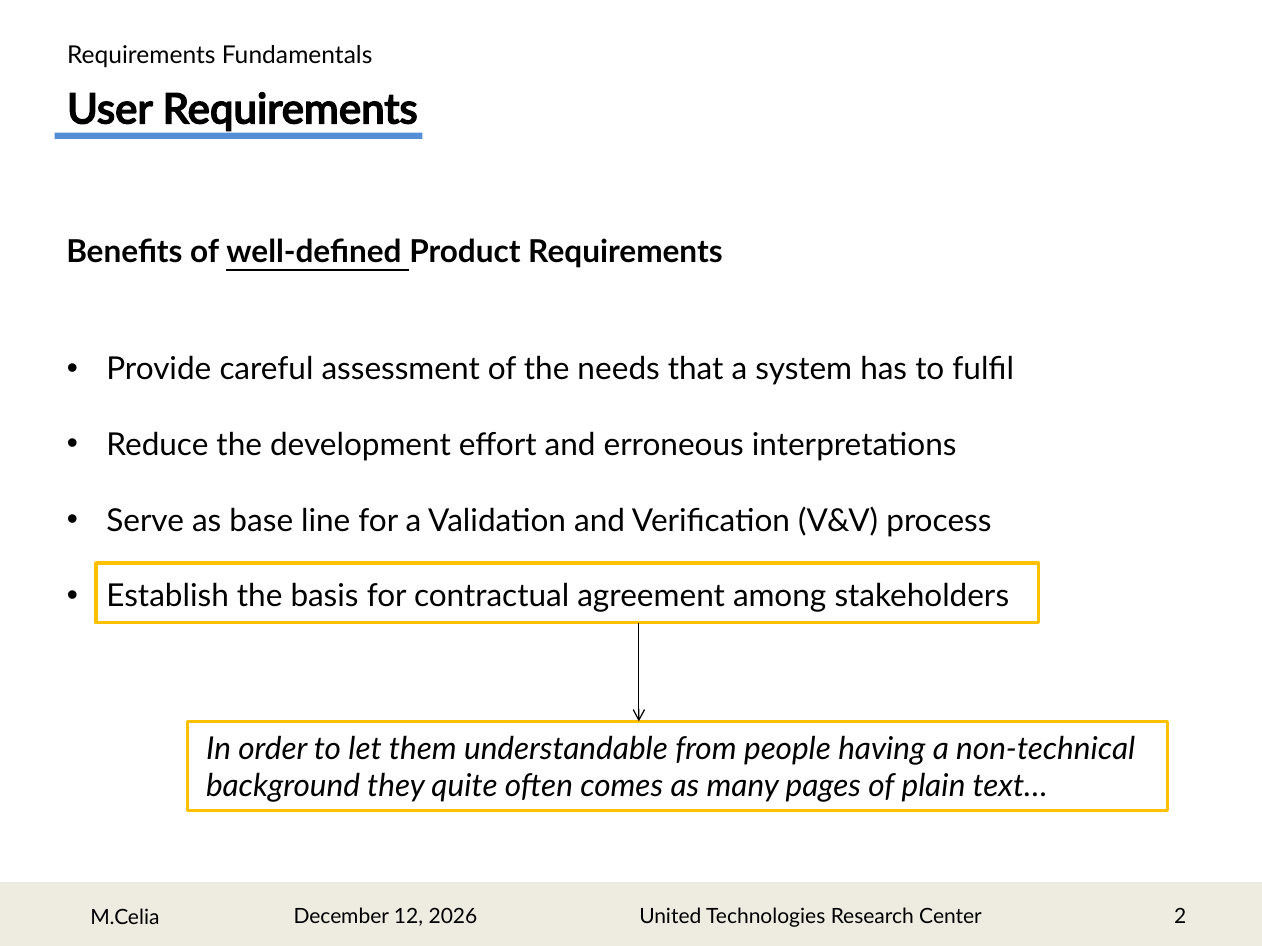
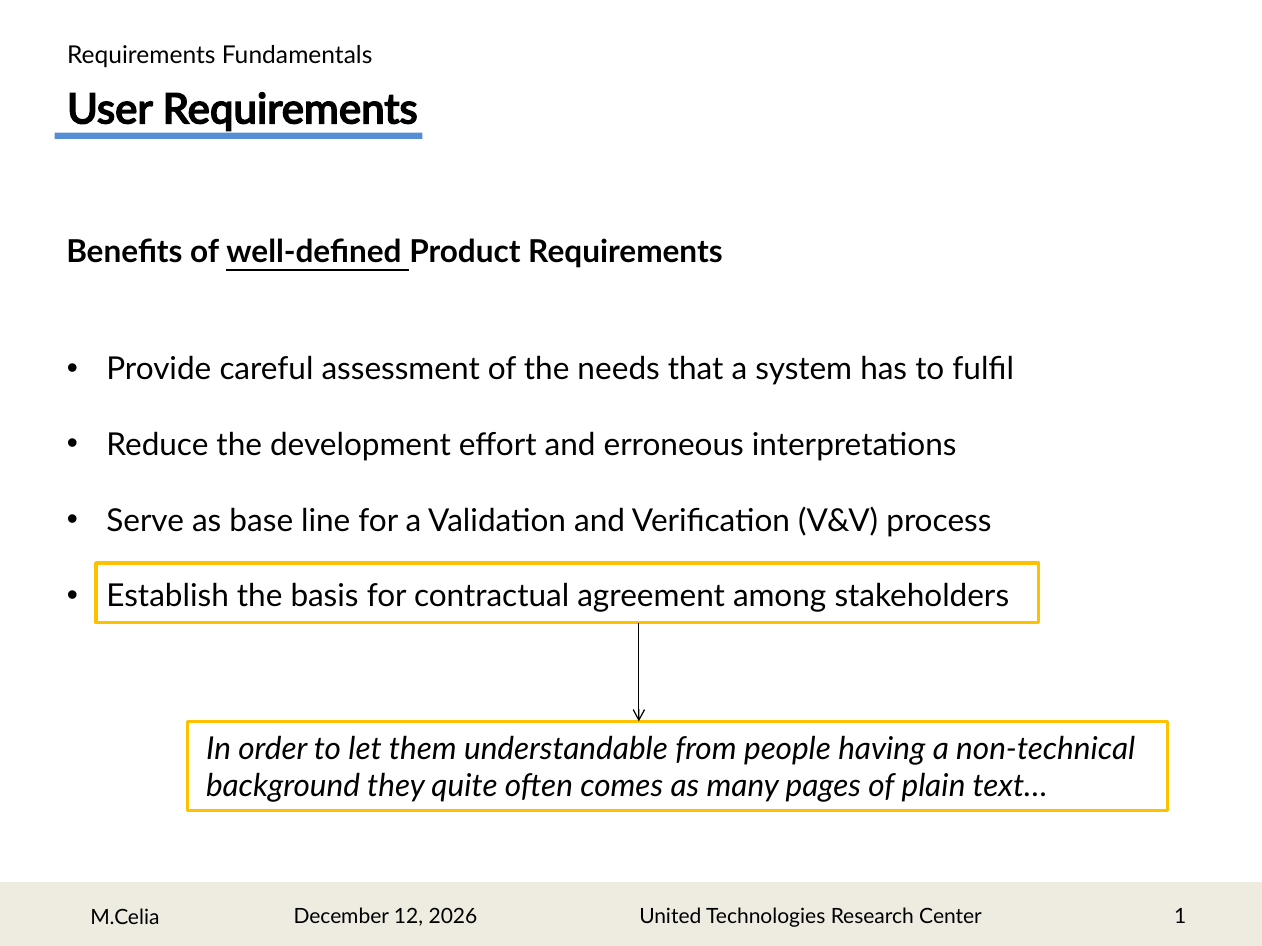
2: 2 -> 1
